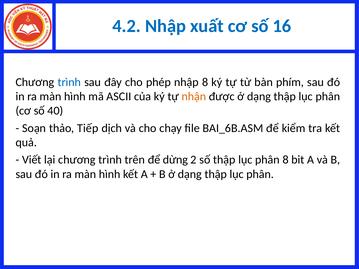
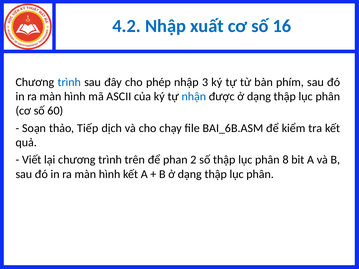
nhập 8: 8 -> 3
nhận colour: orange -> blue
40: 40 -> 60
dừng: dừng -> phan
